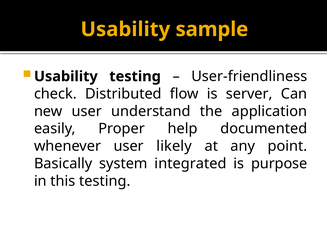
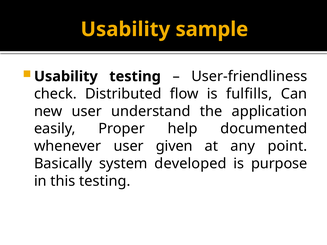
server: server -> fulfills
likely: likely -> given
integrated: integrated -> developed
